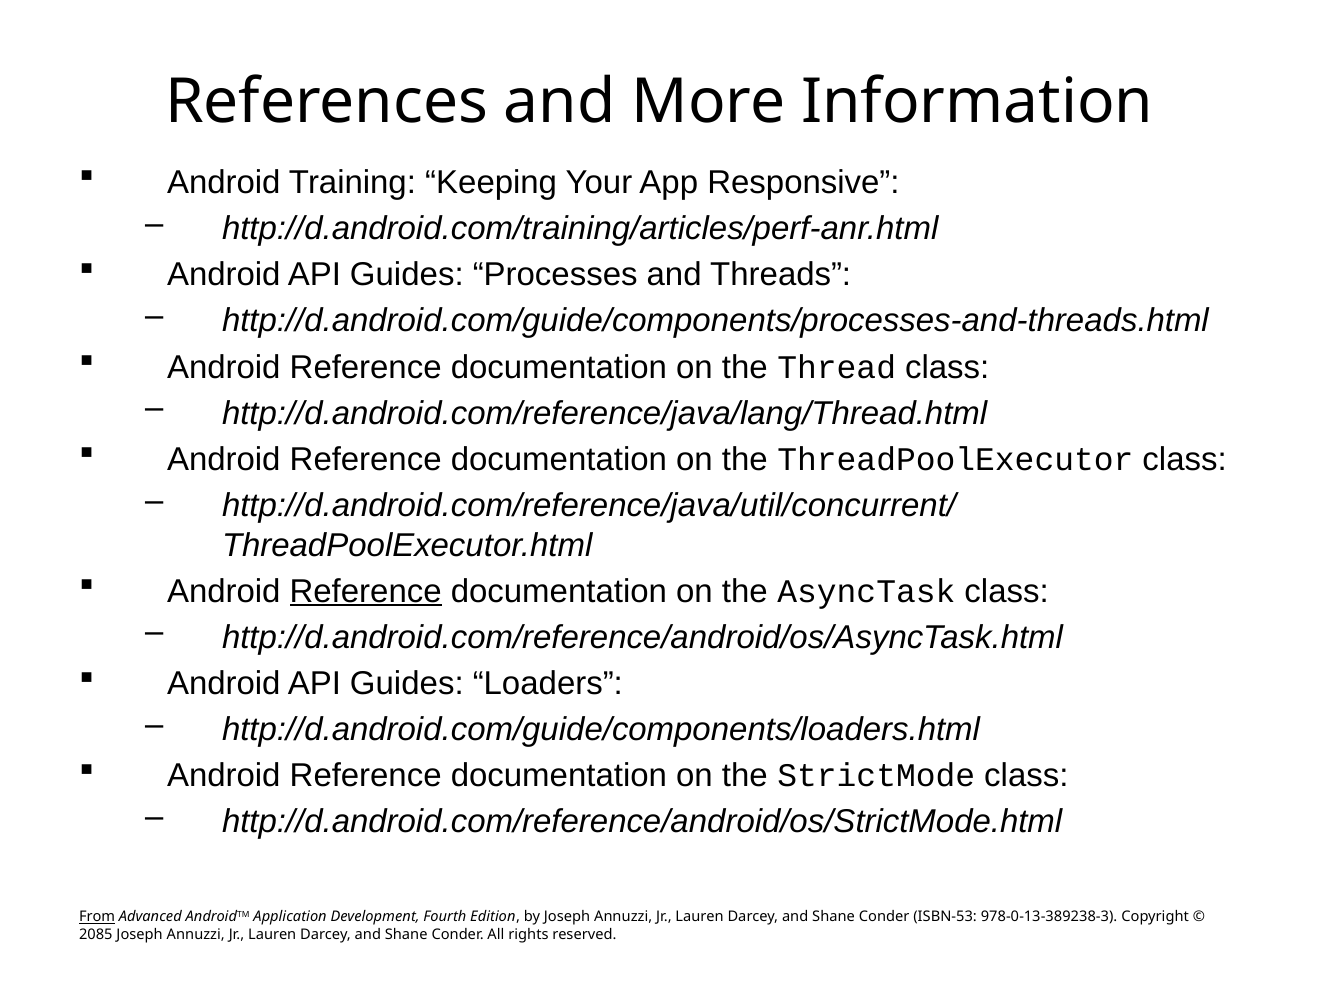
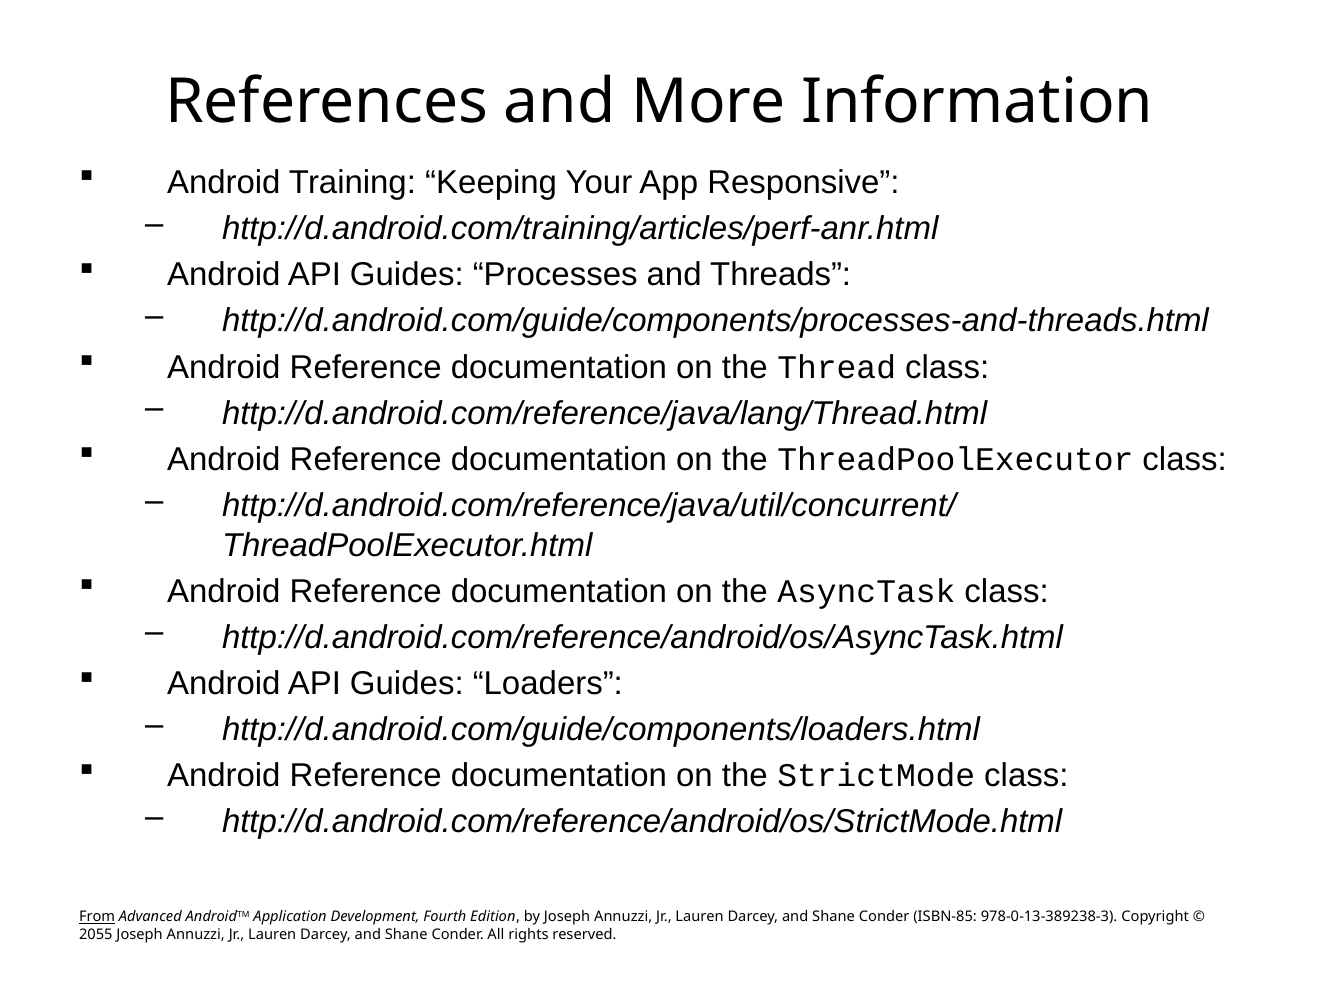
Reference at (366, 591) underline: present -> none
ISBN-53: ISBN-53 -> ISBN-85
2085: 2085 -> 2055
